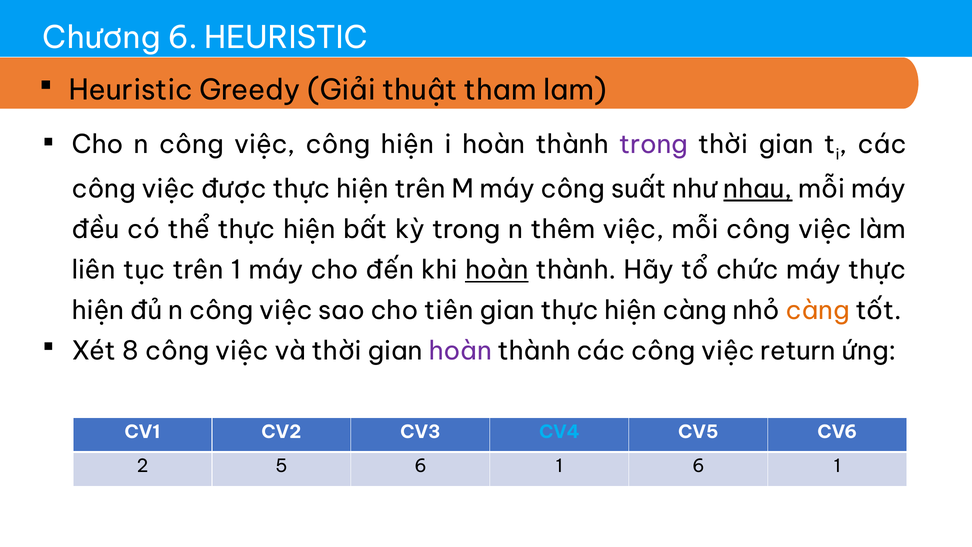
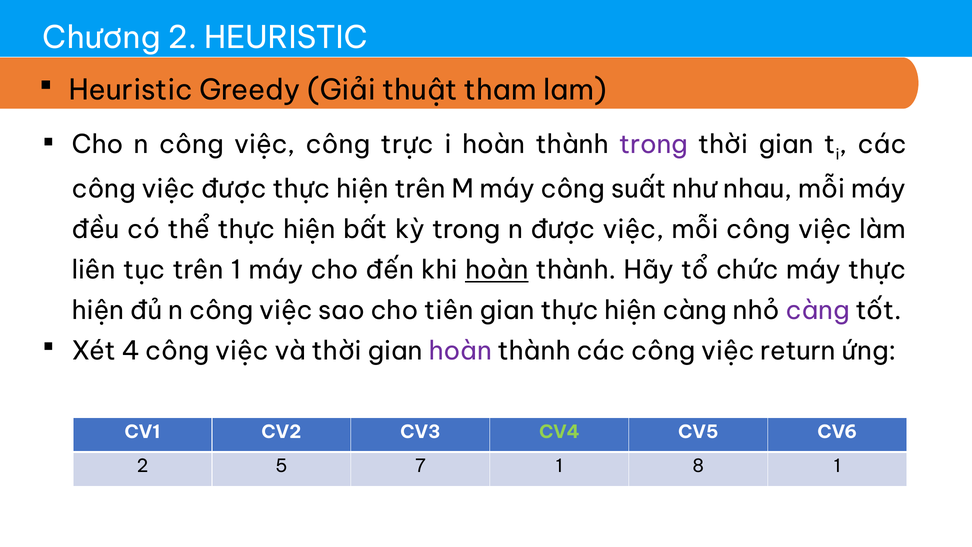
Chương 6: 6 -> 2
công hiện: hiện -> trực
nhau underline: present -> none
n thêm: thêm -> được
càng at (818, 311) colour: orange -> purple
8: 8 -> 4
CV4 colour: light blue -> light green
5 6: 6 -> 7
1 6: 6 -> 8
